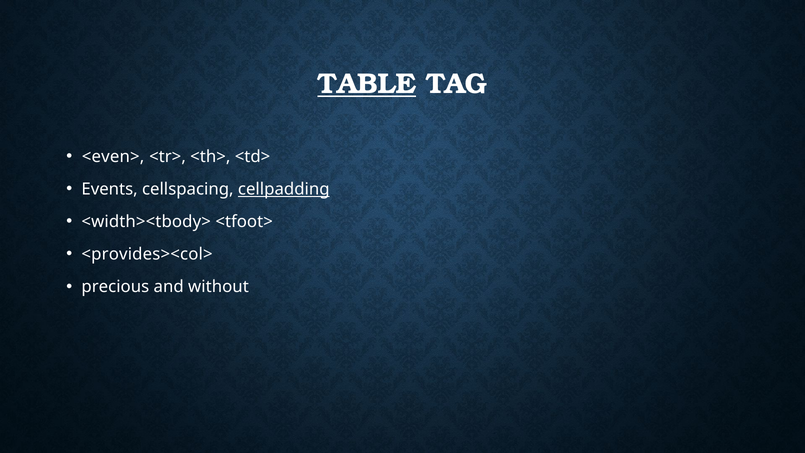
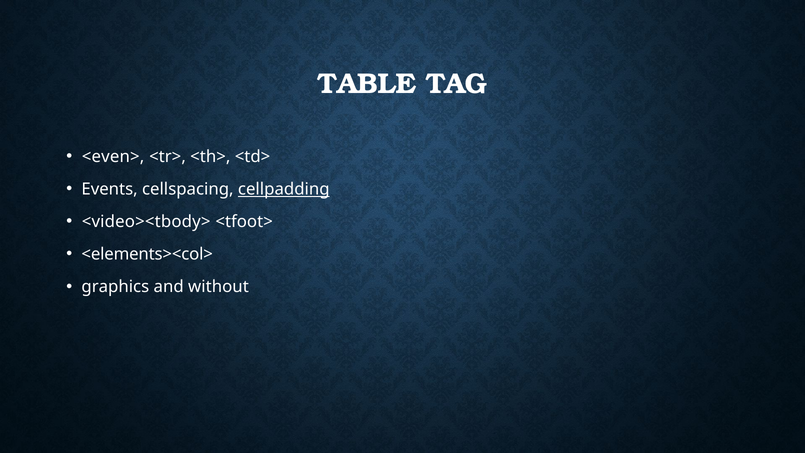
TABLE underline: present -> none
<width><tbody>: <width><tbody> -> <video><tbody>
<provides><col>: <provides><col> -> <elements><col>
precious: precious -> graphics
